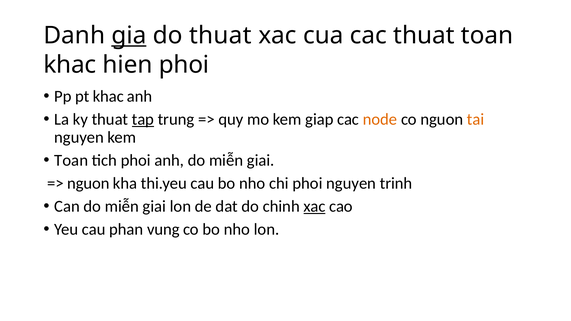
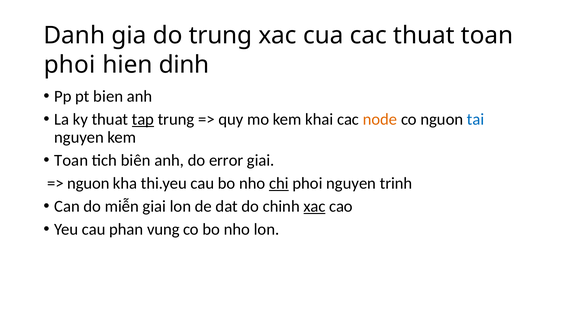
gia underline: present -> none
do thuat: thuat -> trung
khac at (70, 65): khac -> phoi
hien phoi: phoi -> dinh
pt khac: khac -> bien
giap: giap -> khai
tai colour: orange -> blue
tich phoi: phoi -> biên
anh do miễn: miễn -> error
chi underline: none -> present
